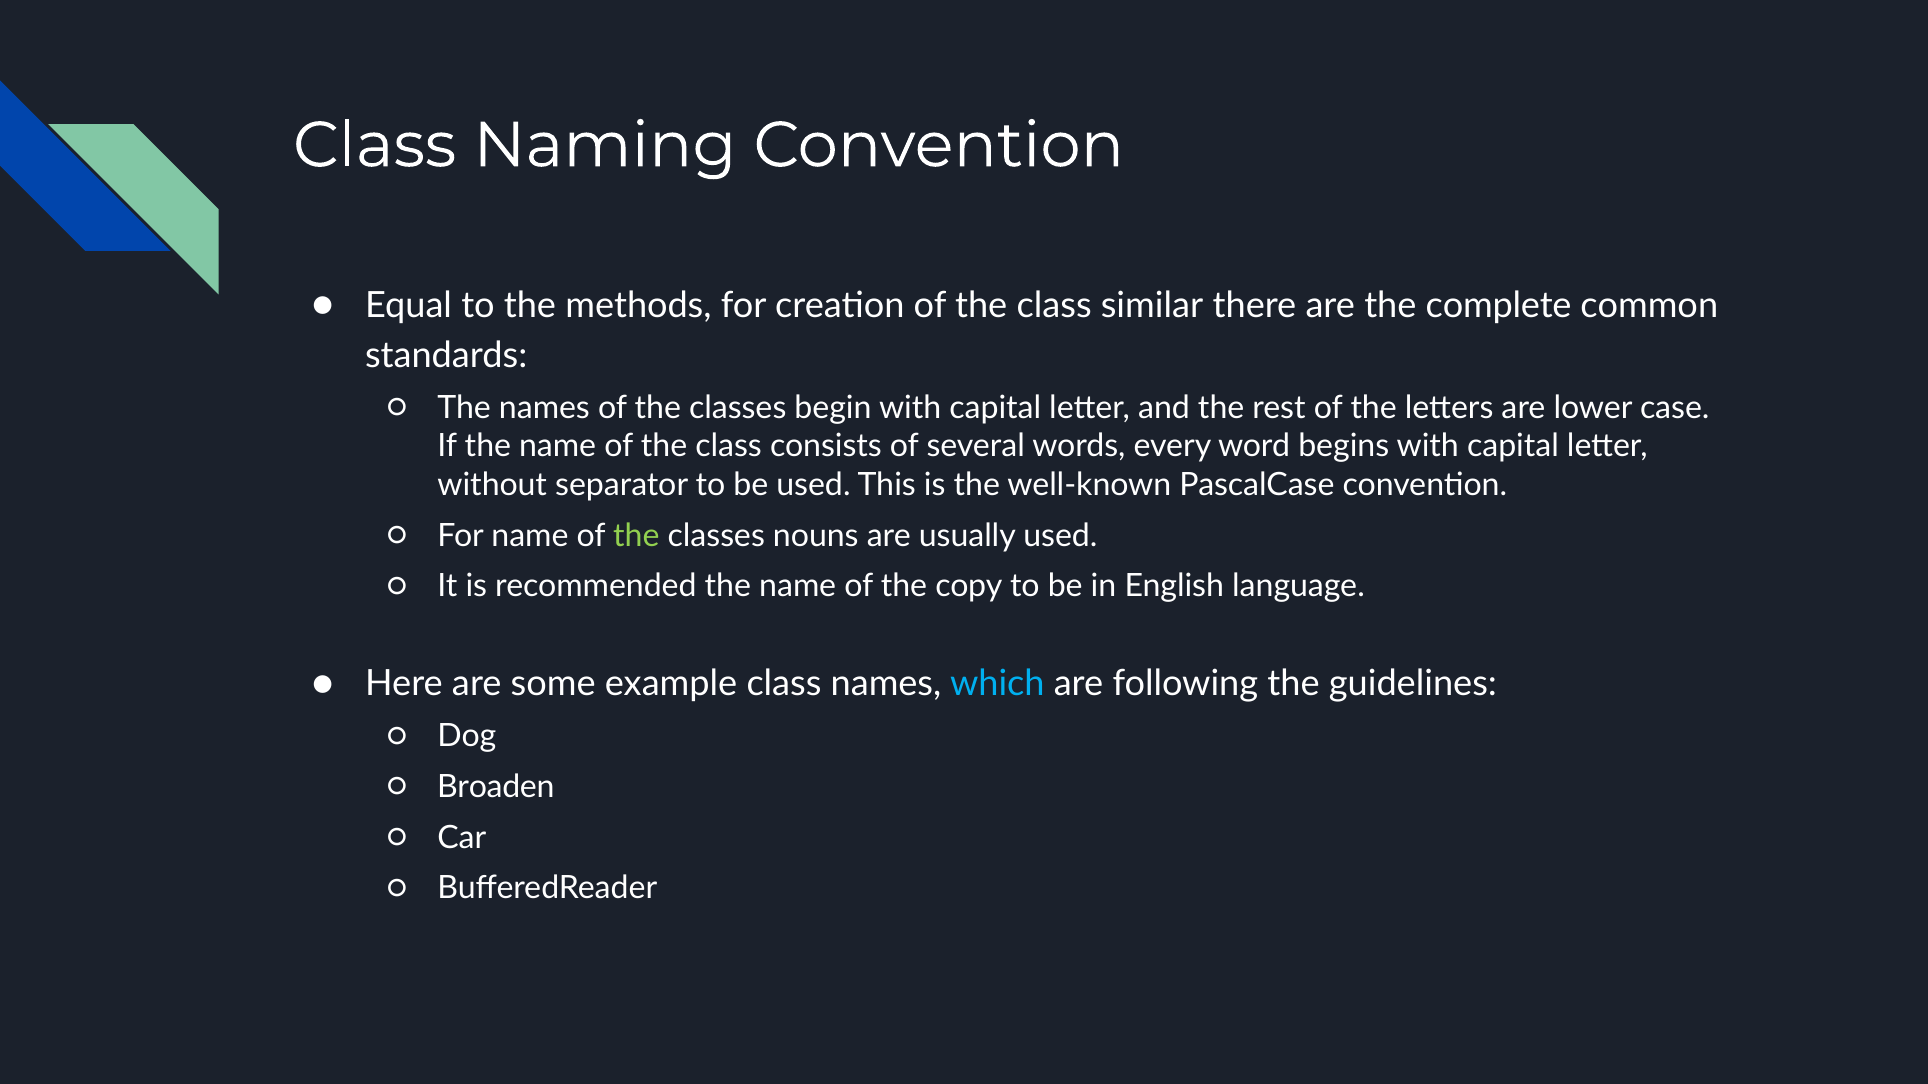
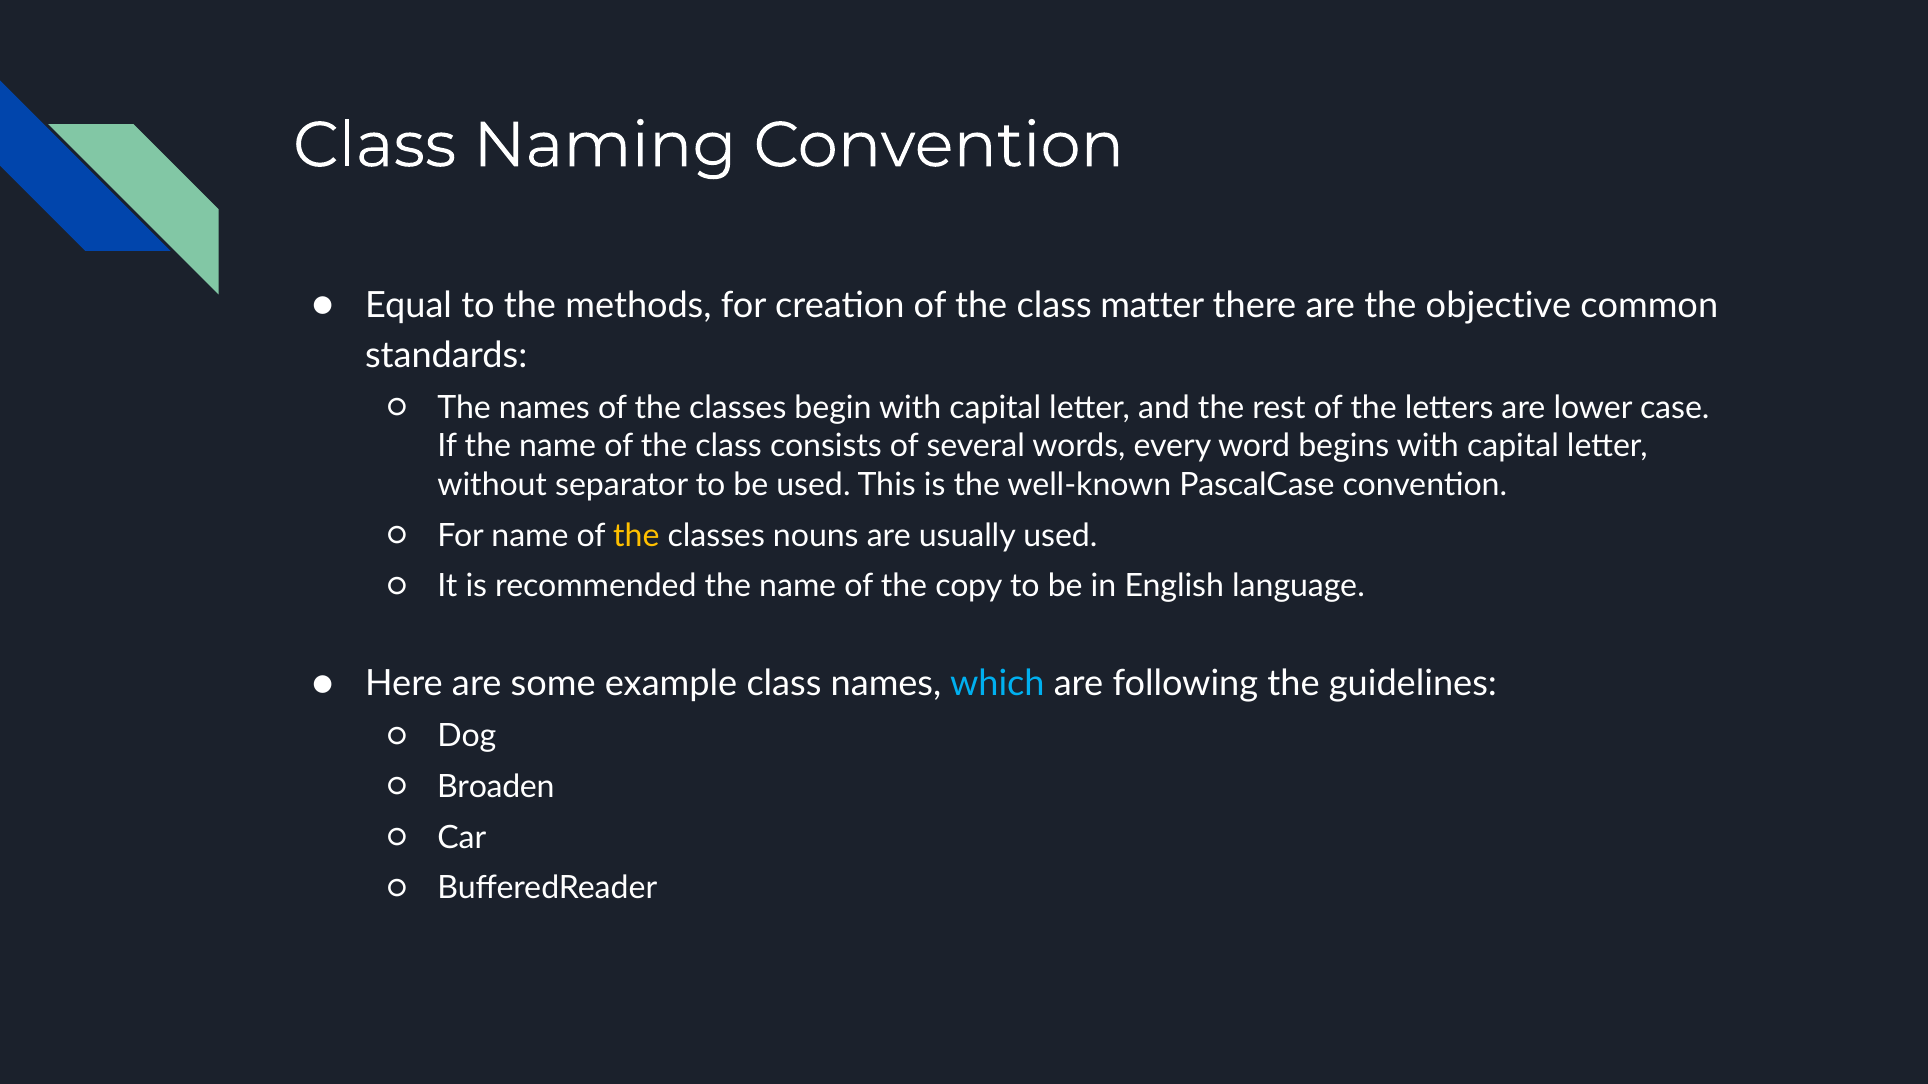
similar: similar -> matter
complete: complete -> objective
the at (636, 536) colour: light green -> yellow
